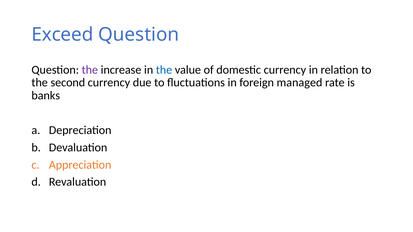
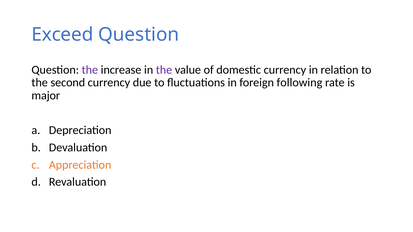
the at (164, 70) colour: blue -> purple
managed: managed -> following
banks: banks -> major
